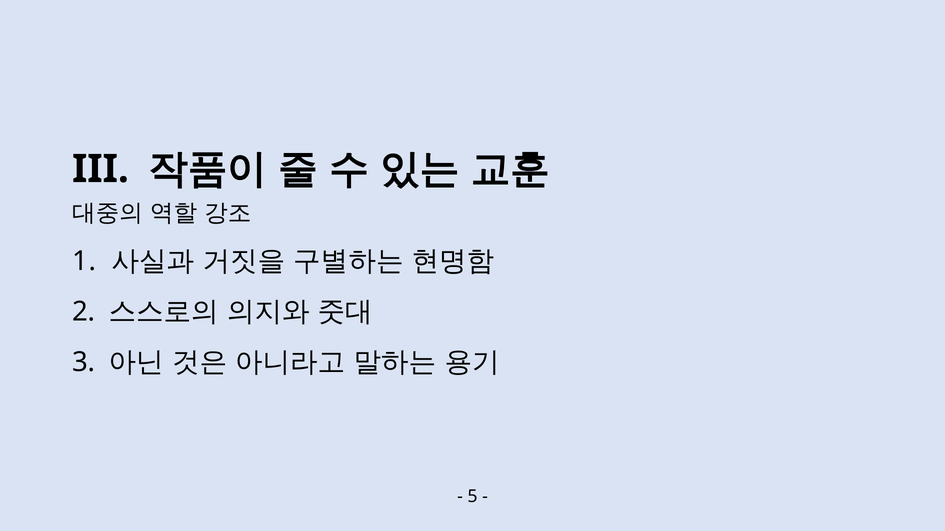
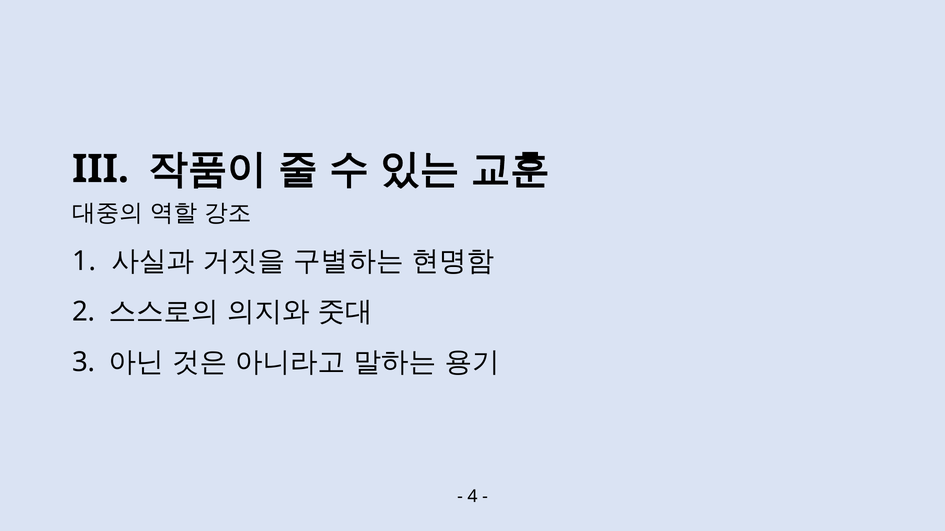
5: 5 -> 4
